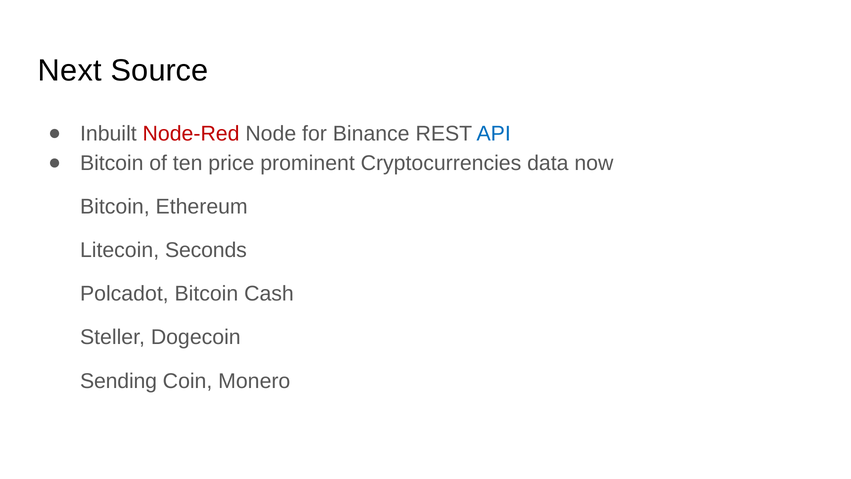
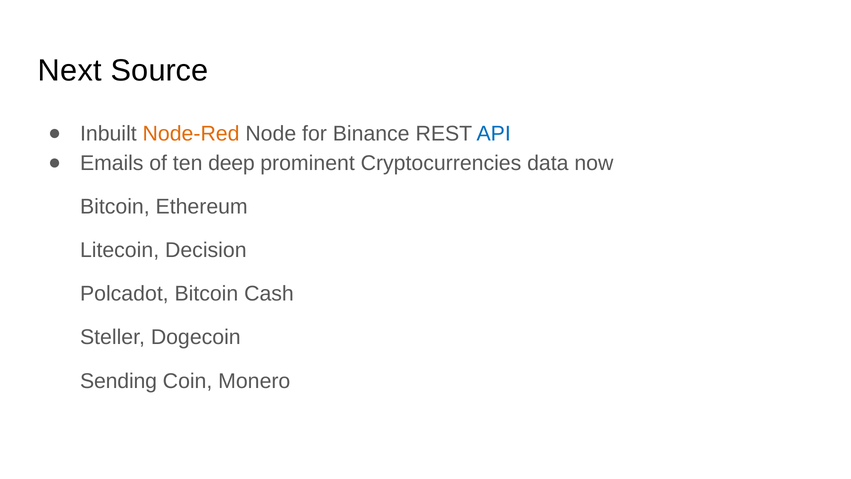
Node-Red colour: red -> orange
Bitcoin at (112, 163): Bitcoin -> Emails
price: price -> deep
Seconds: Seconds -> Decision
